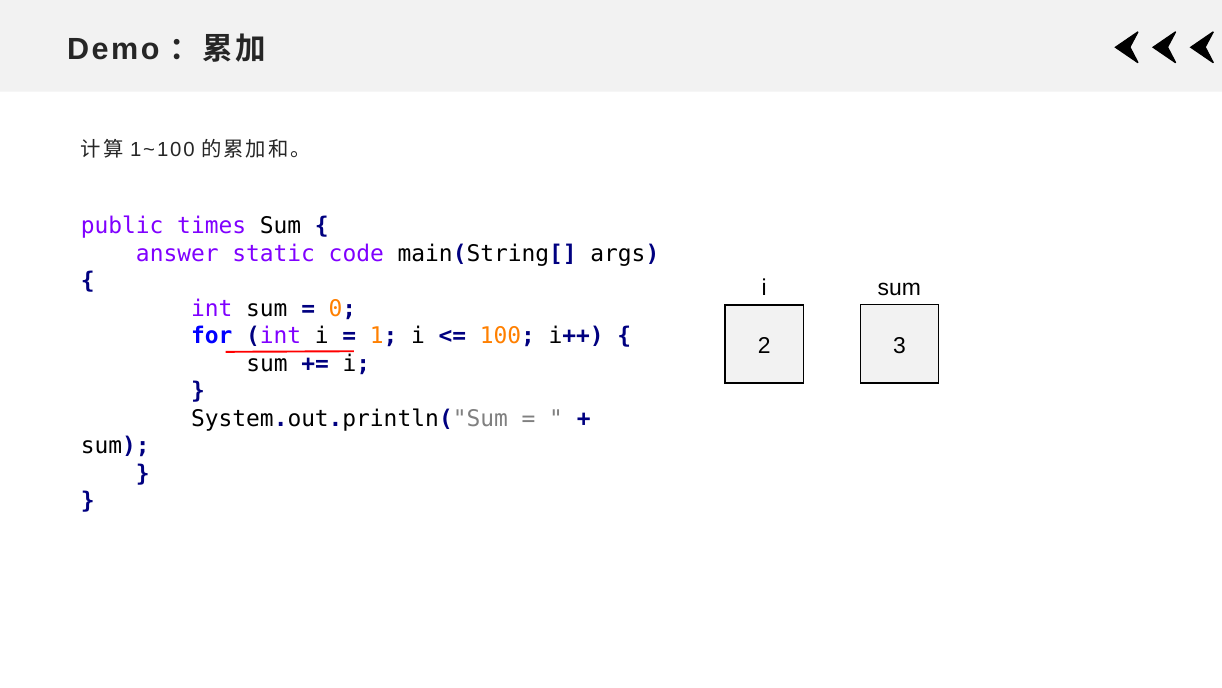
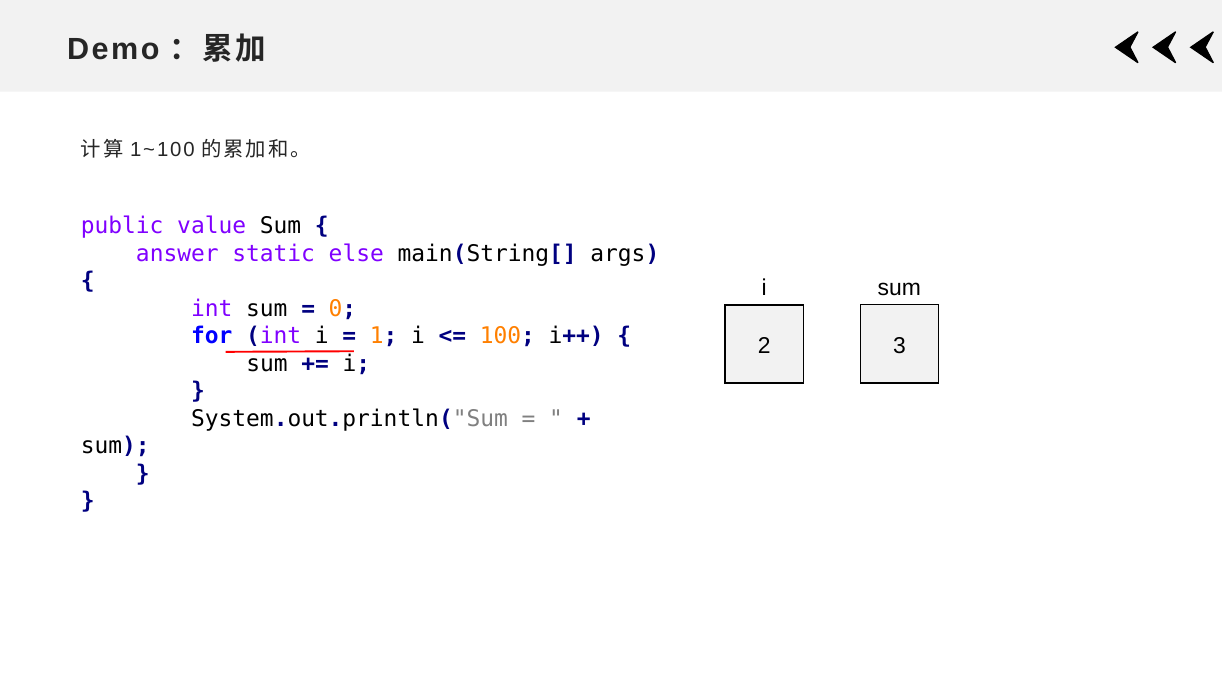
times: times -> value
code: code -> else
